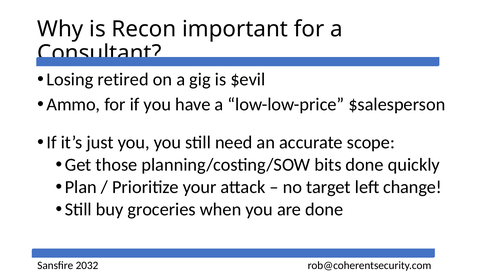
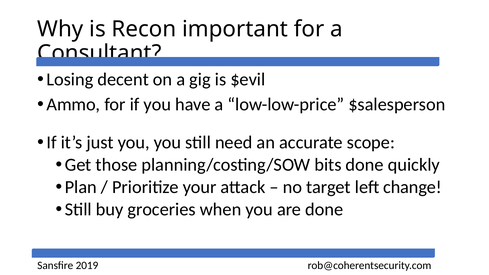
retired: retired -> decent
2032: 2032 -> 2019
